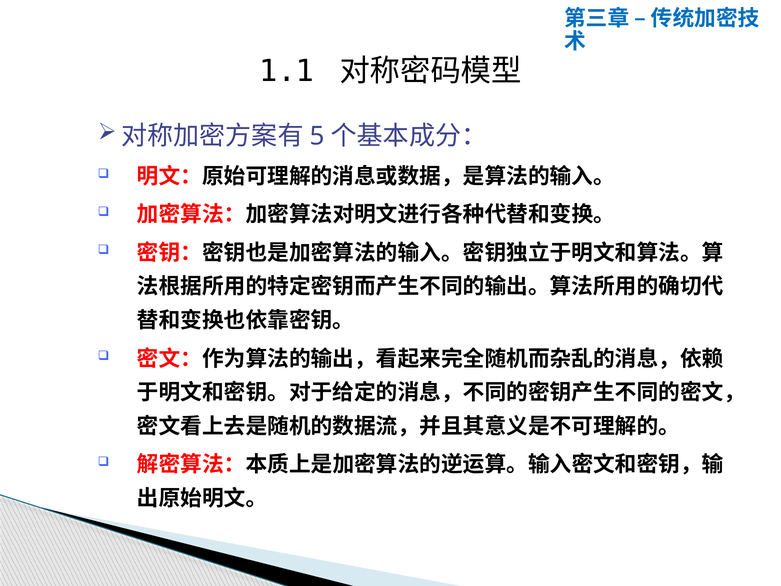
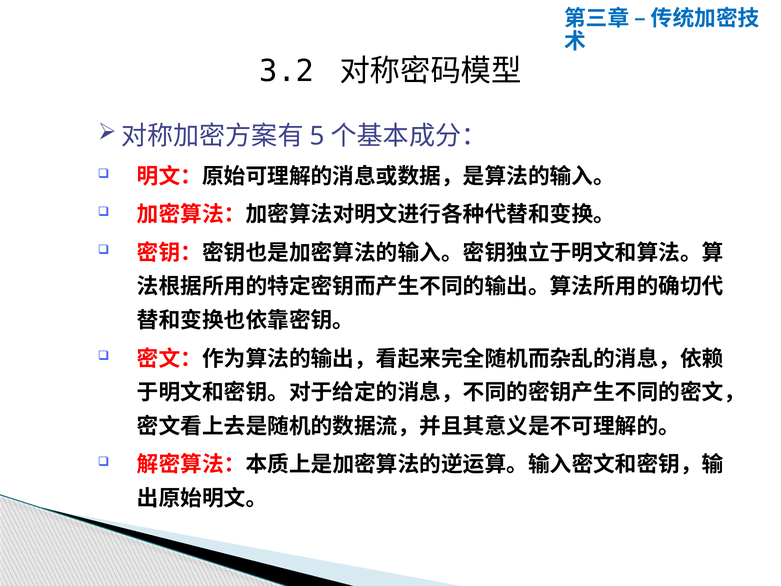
1.1: 1.1 -> 3.2
